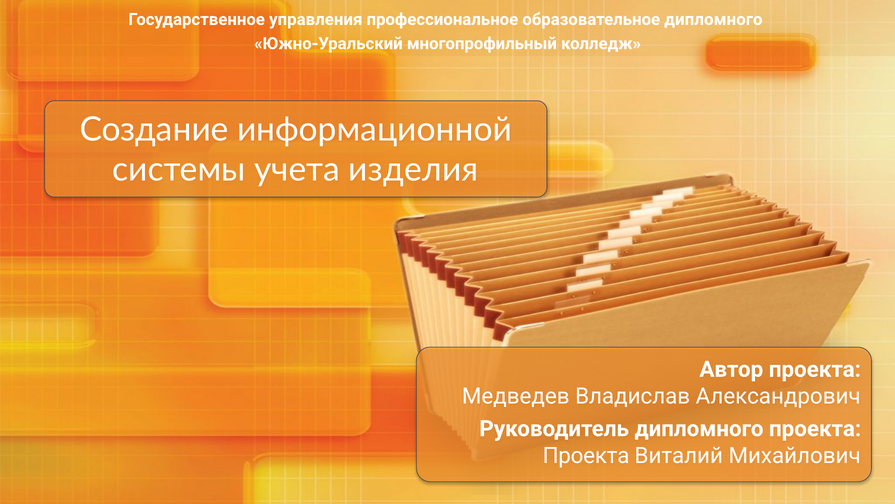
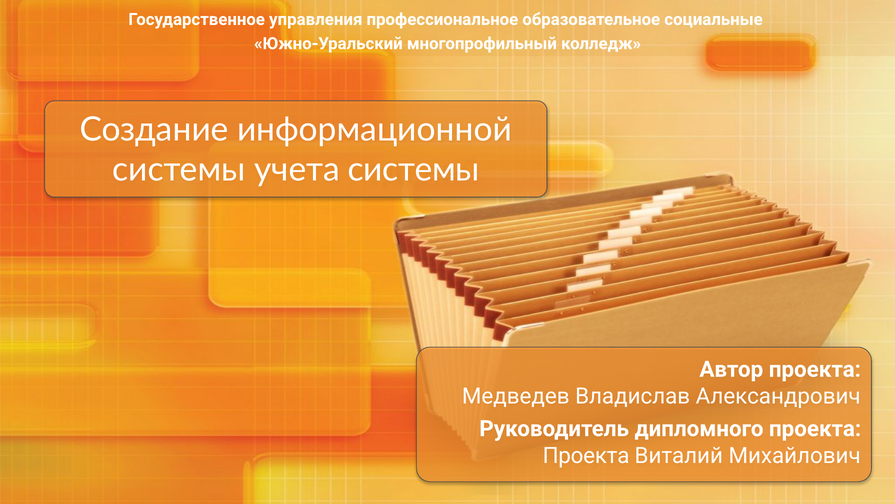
образовательное дипломного: дипломного -> социальные
учета изделия: изделия -> системы
